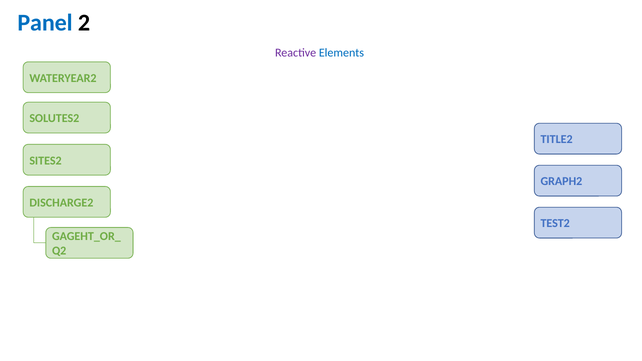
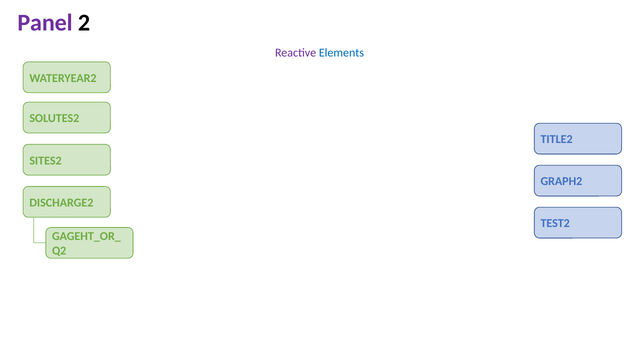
Panel colour: blue -> purple
